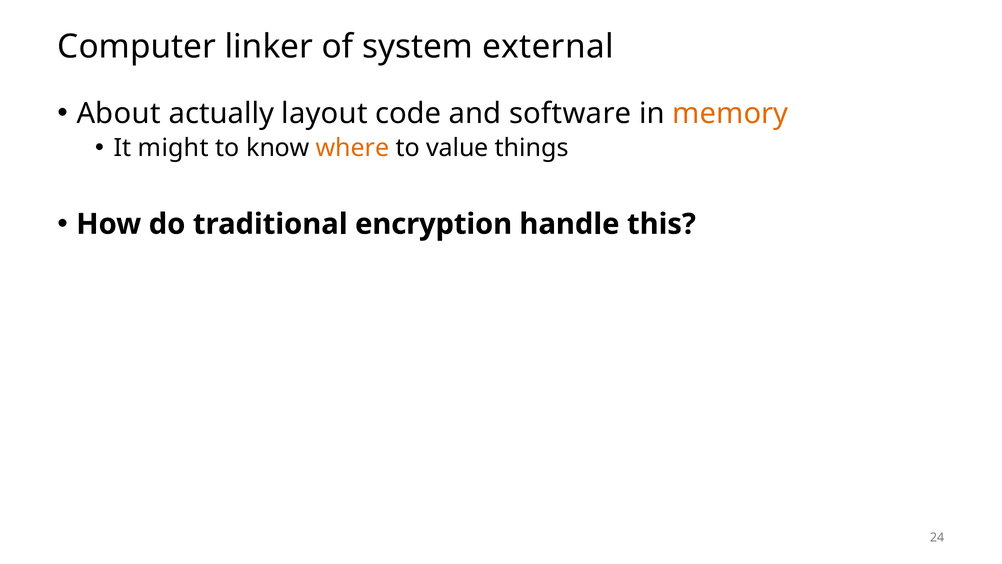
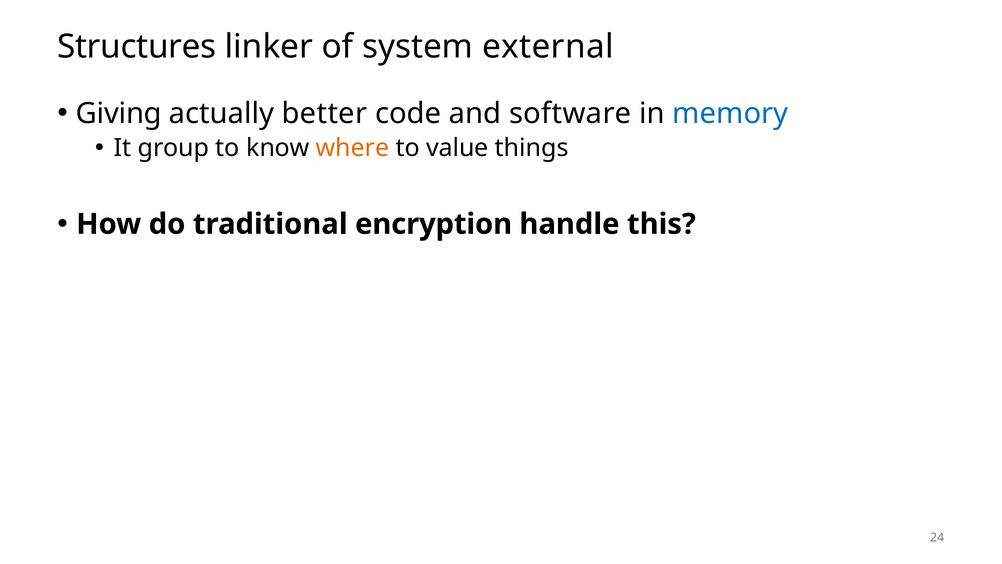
Computer: Computer -> Structures
About: About -> Giving
layout: layout -> better
memory colour: orange -> blue
might: might -> group
